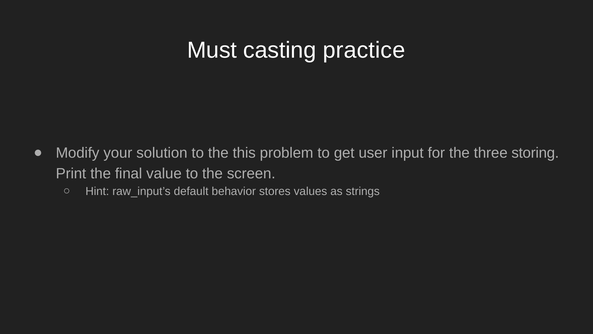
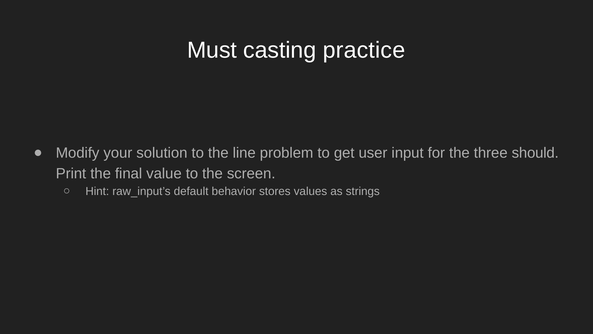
this: this -> line
storing: storing -> should
